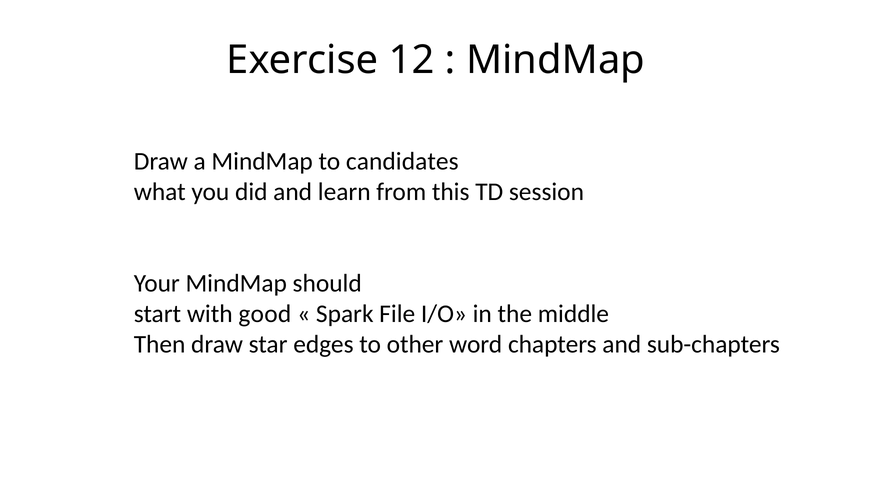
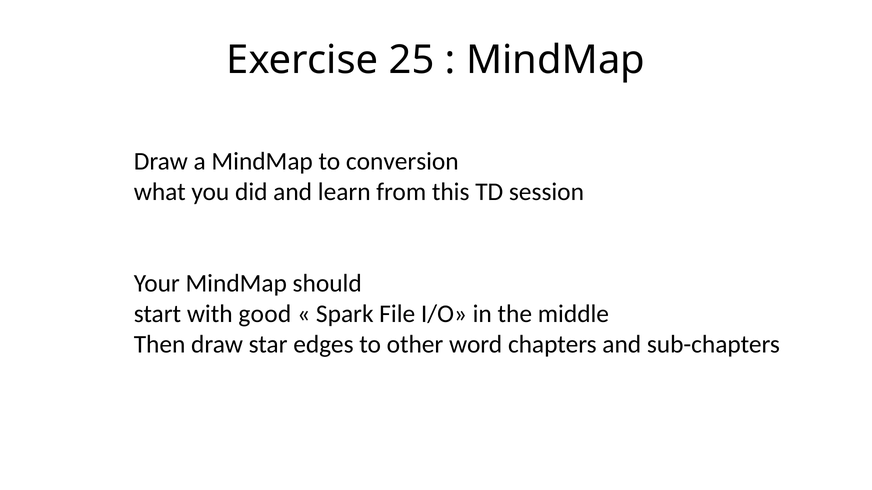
12: 12 -> 25
candidates: candidates -> conversion
